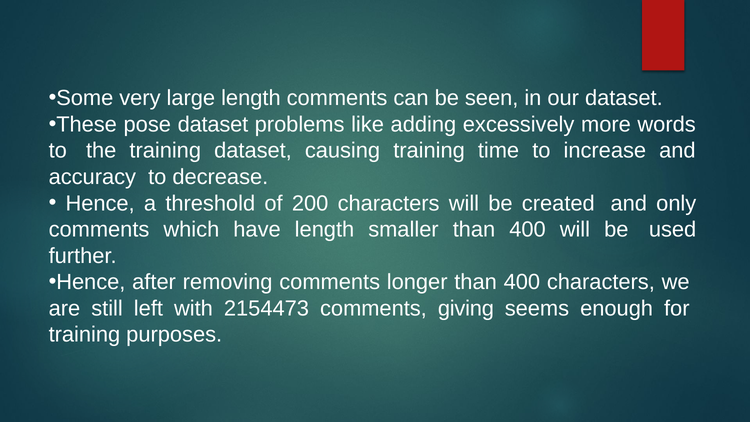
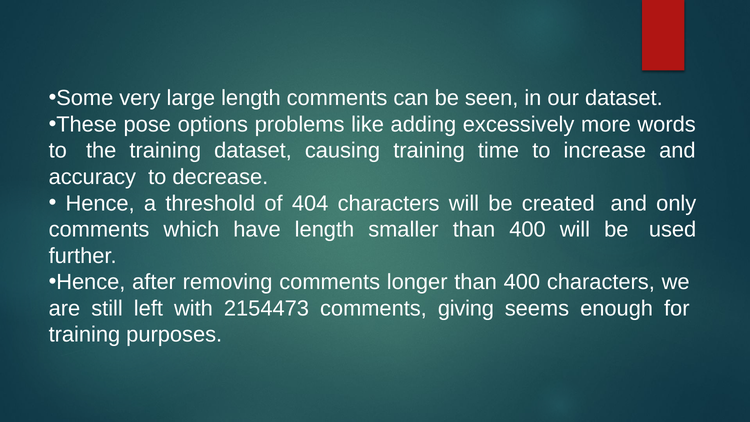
pose dataset: dataset -> options
200: 200 -> 404
